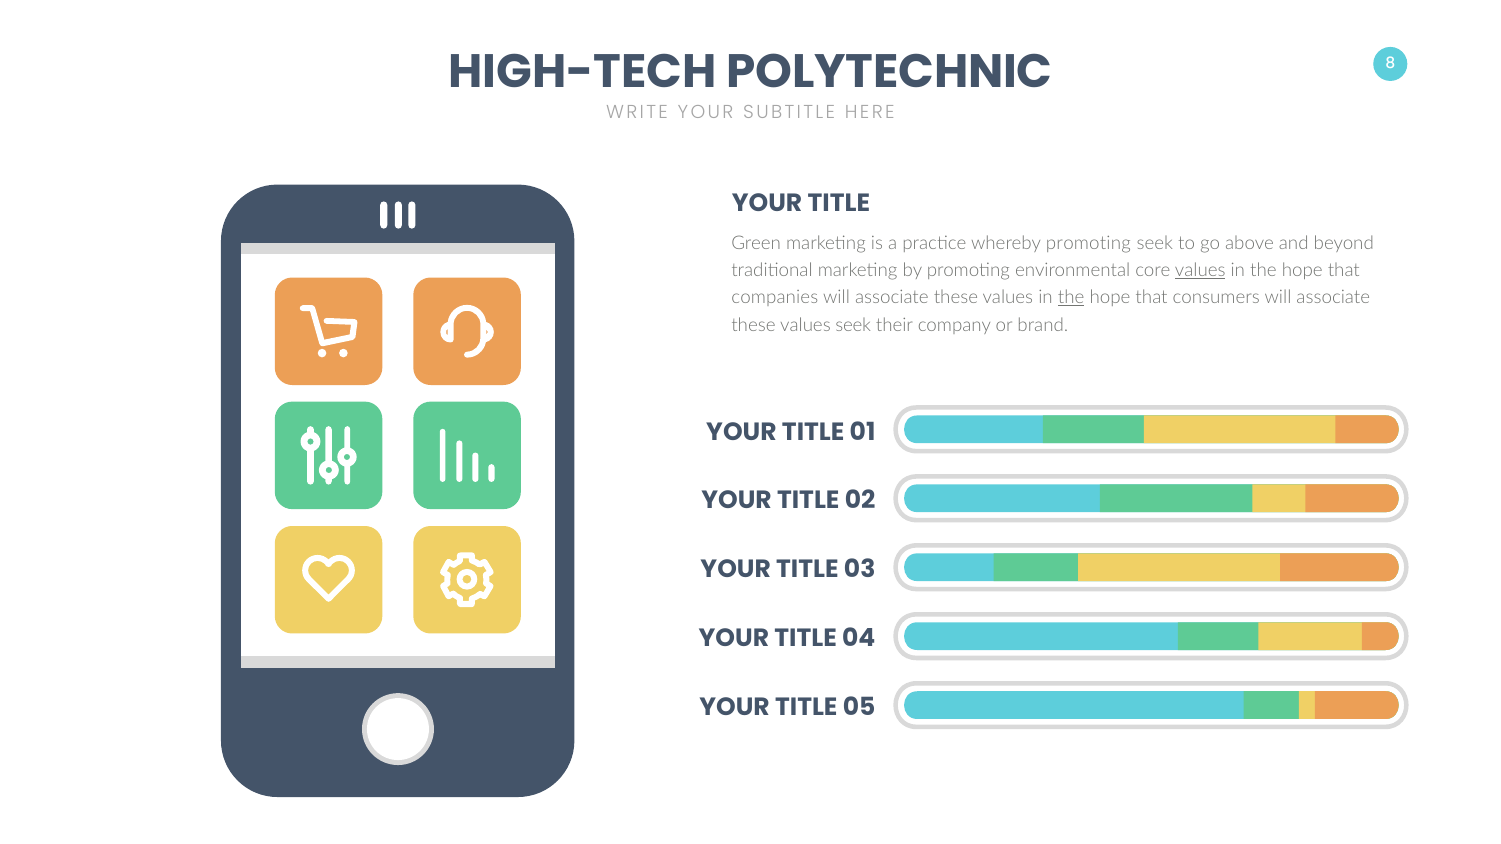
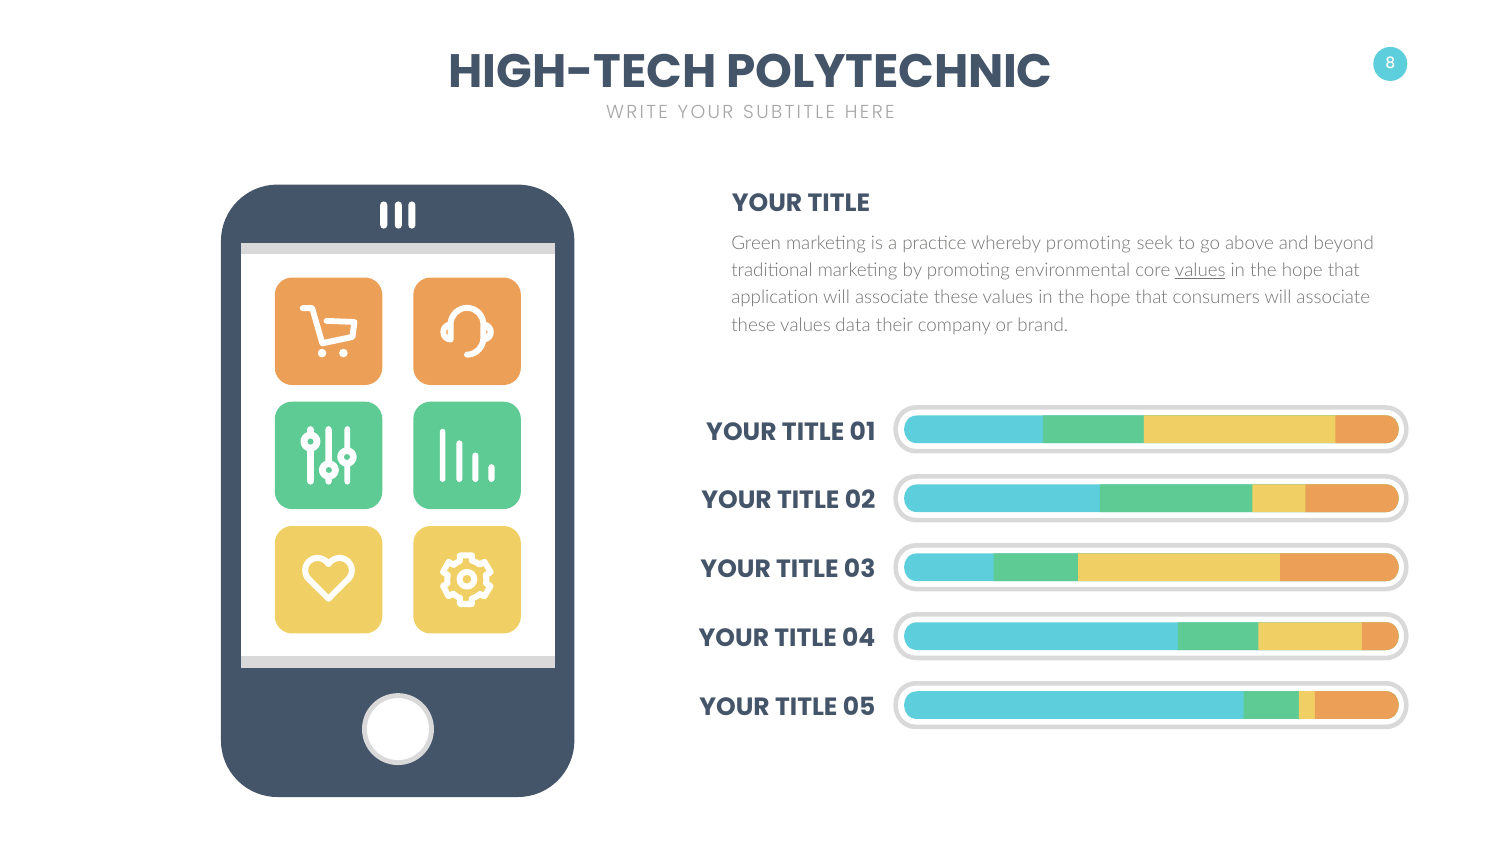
companies: companies -> application
the at (1071, 298) underline: present -> none
values seek: seek -> data
